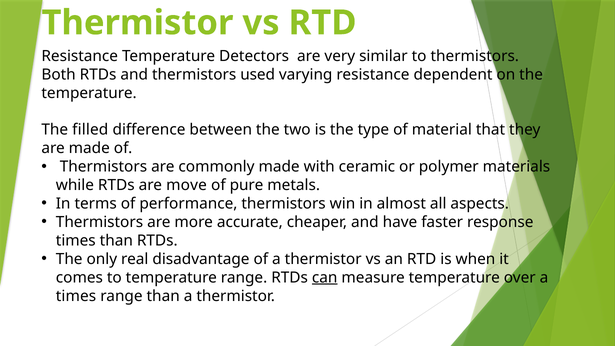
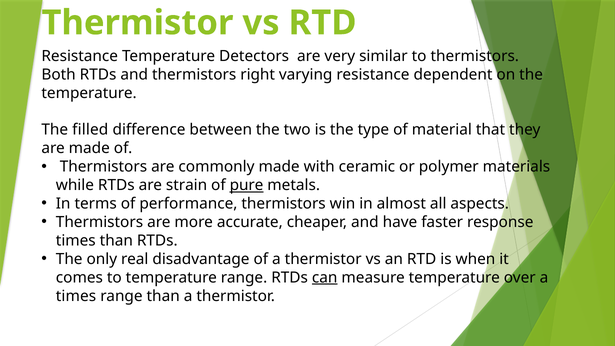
used: used -> right
move: move -> strain
pure underline: none -> present
